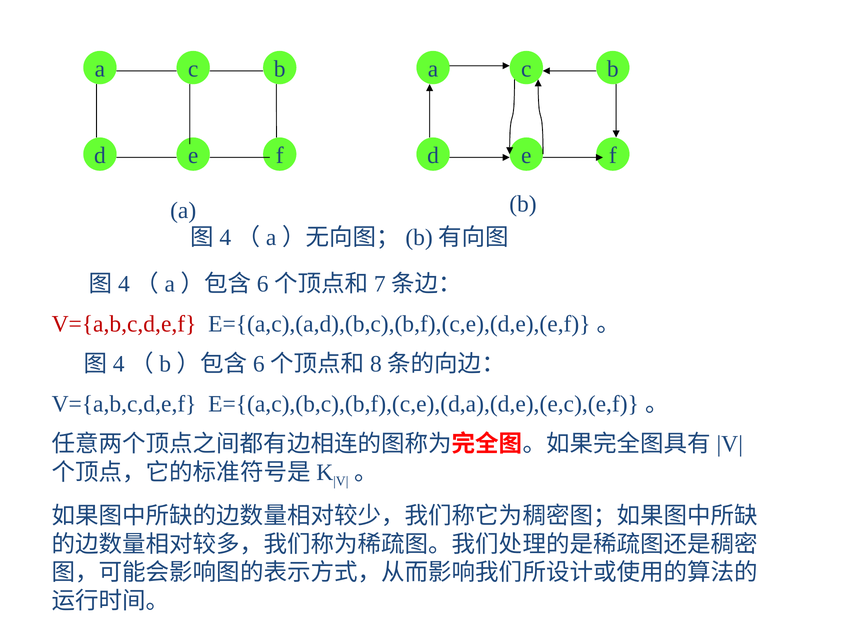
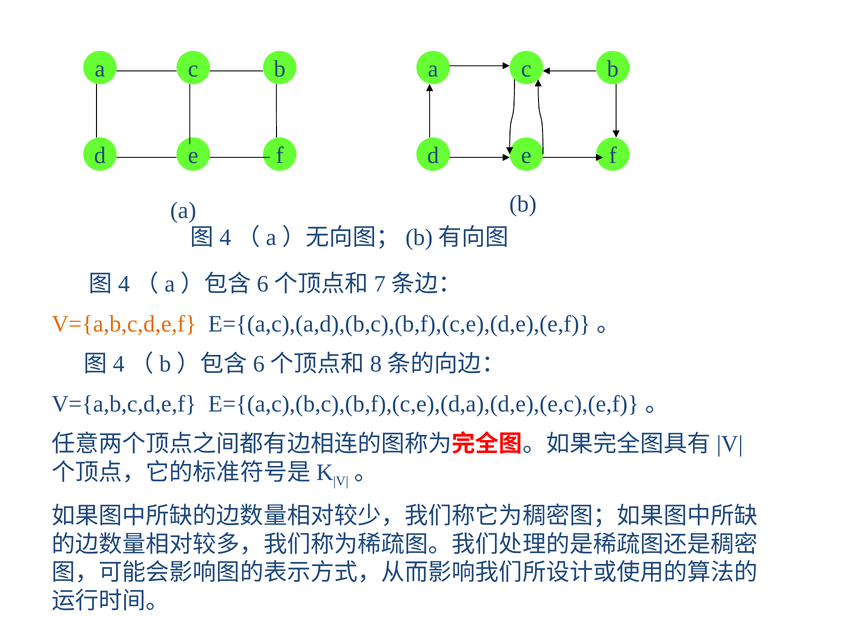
V={a,b,c,d,e,f at (124, 324) colour: red -> orange
